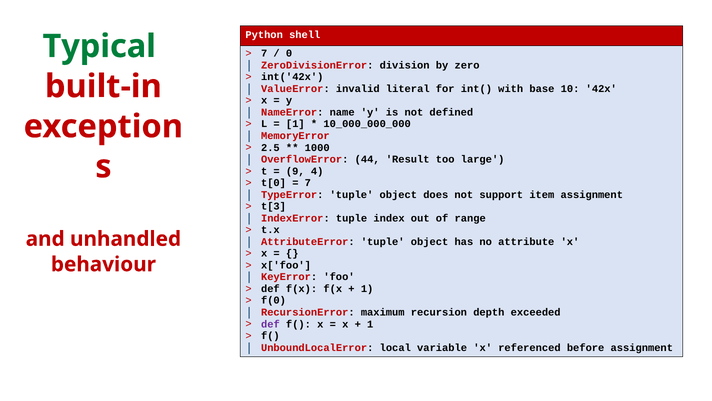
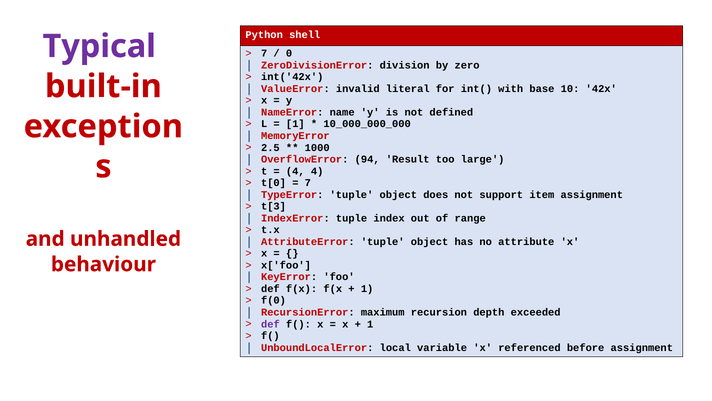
Typical colour: green -> purple
44: 44 -> 94
9 at (295, 171): 9 -> 4
